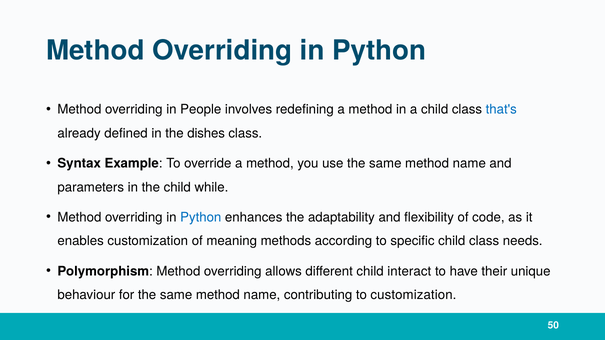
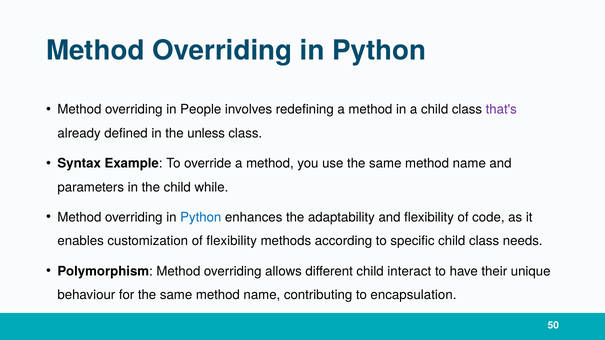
that's colour: blue -> purple
dishes: dishes -> unless
of meaning: meaning -> flexibility
to customization: customization -> encapsulation
